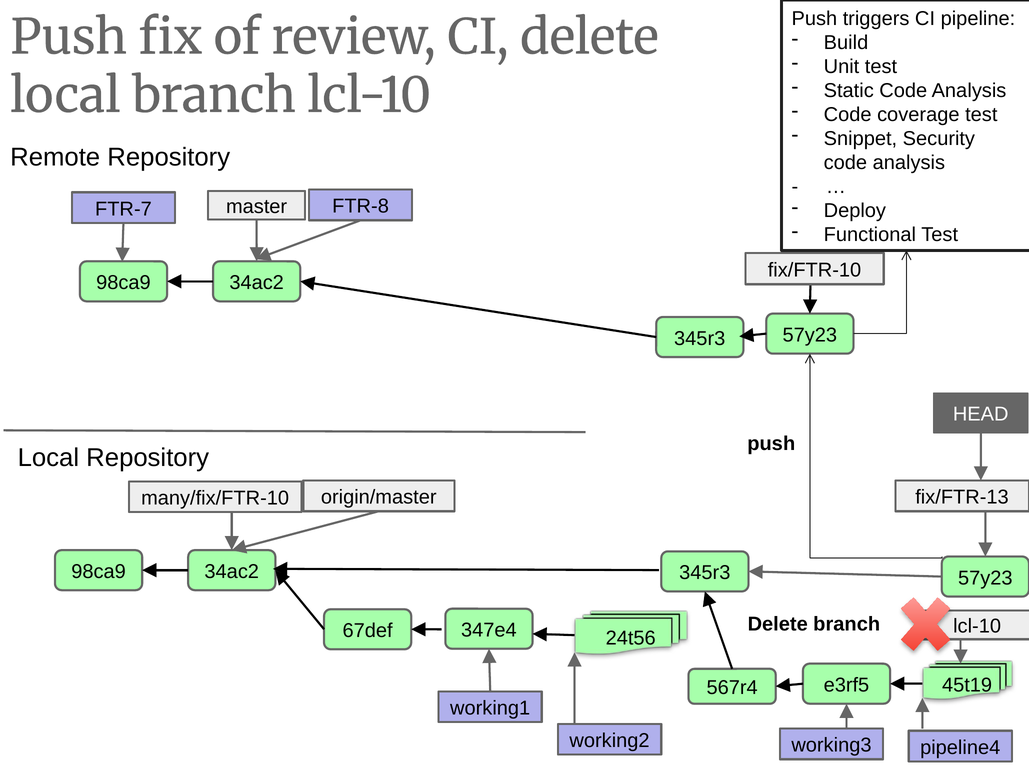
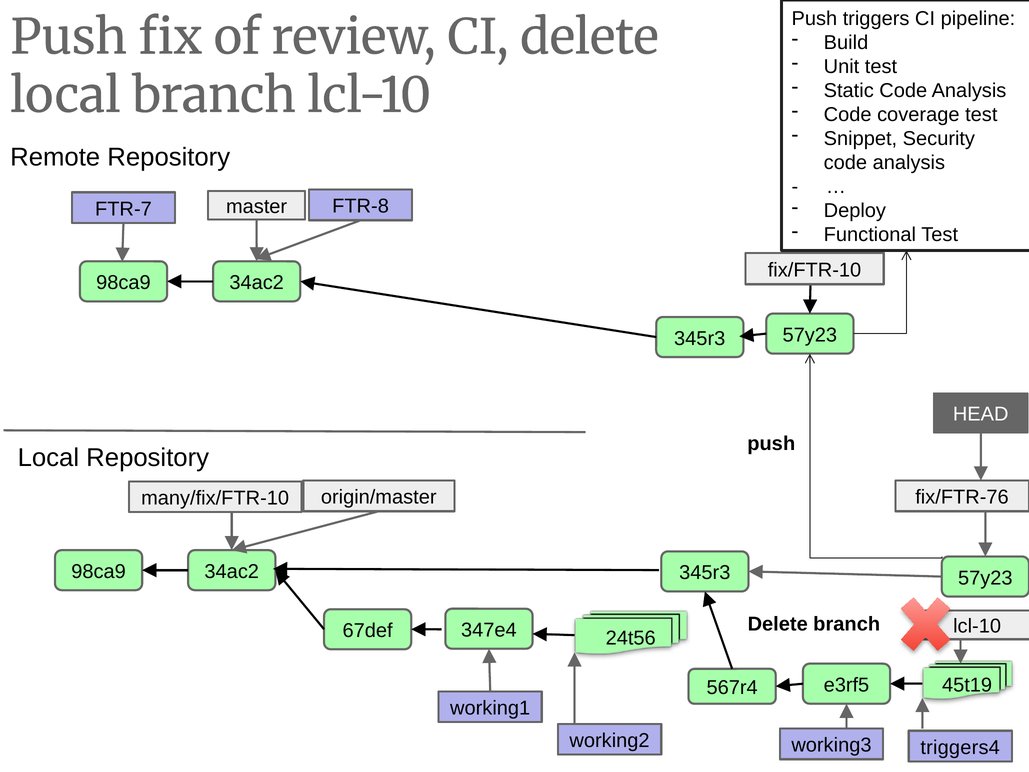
fix/FTR-13: fix/FTR-13 -> fix/FTR-76
pipeline4: pipeline4 -> triggers4
